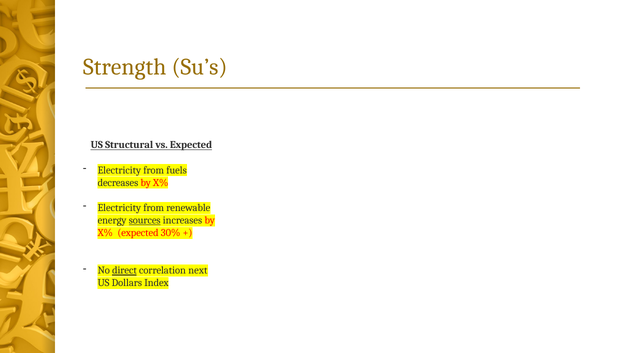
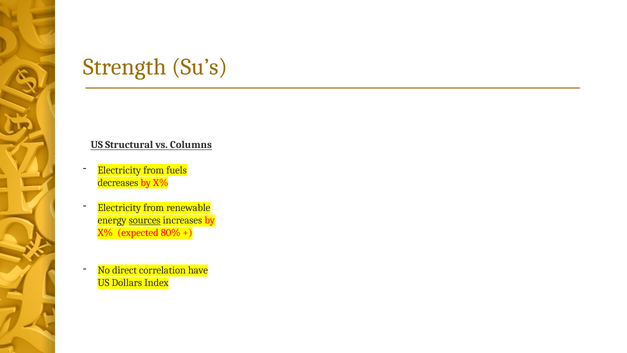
vs Expected: Expected -> Columns
30%: 30% -> 80%
direct underline: present -> none
next: next -> have
